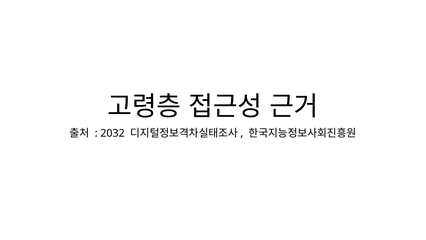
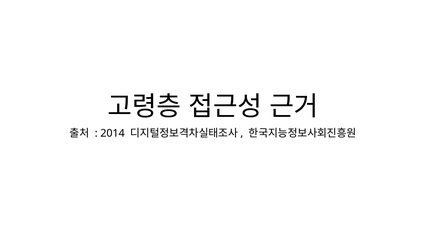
2032: 2032 -> 2014
